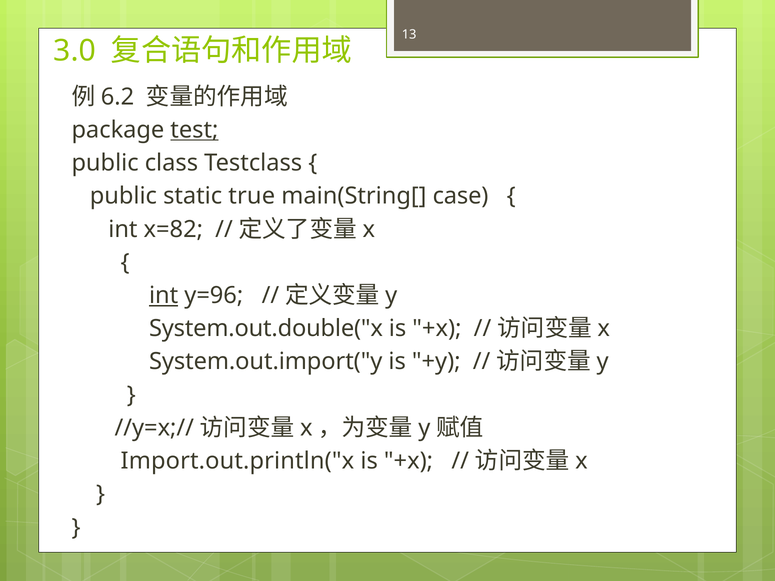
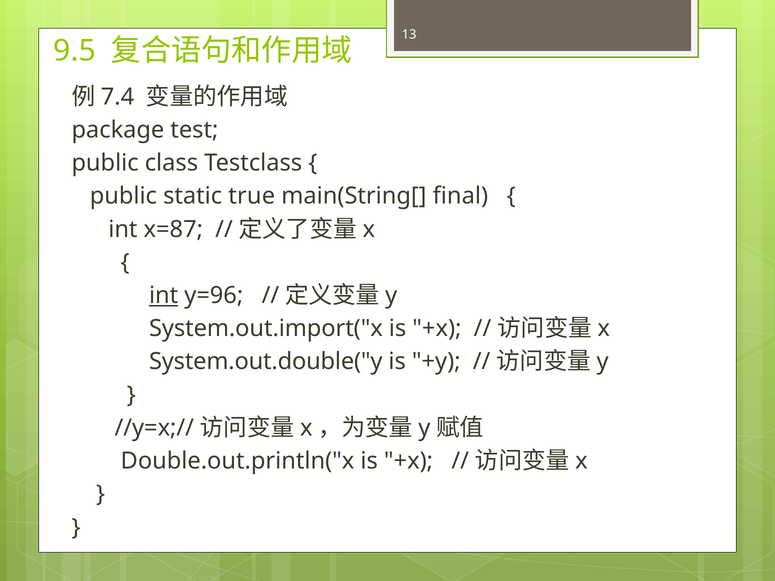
3.0: 3.0 -> 9.5
6.2: 6.2 -> 7.4
test underline: present -> none
case: case -> final
x=82: x=82 -> x=87
System.out.double("x: System.out.double("x -> System.out.import("x
System.out.import("y: System.out.import("y -> System.out.double("y
Import.out.println("x: Import.out.println("x -> Double.out.println("x
